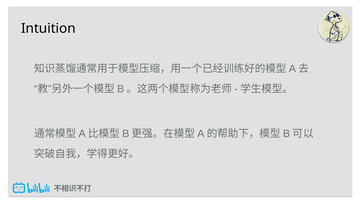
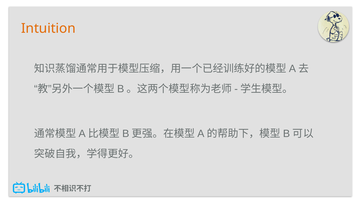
Intuition colour: black -> orange
